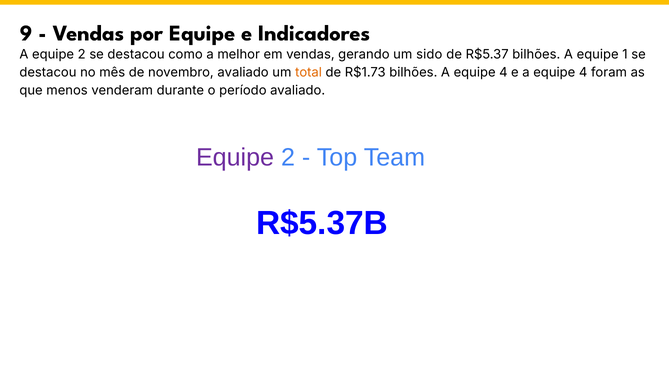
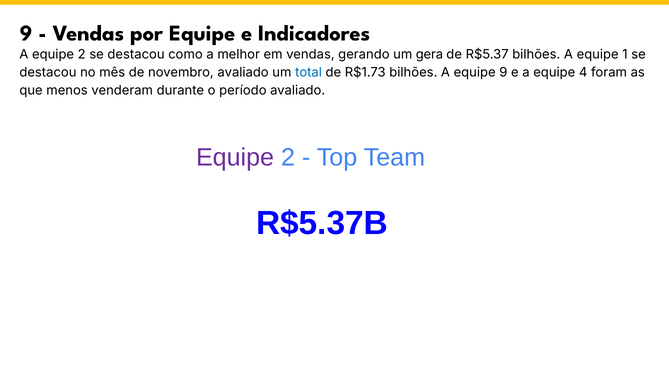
sido: sido -> gera
total colour: orange -> blue
bilhões A equipe 4: 4 -> 9
